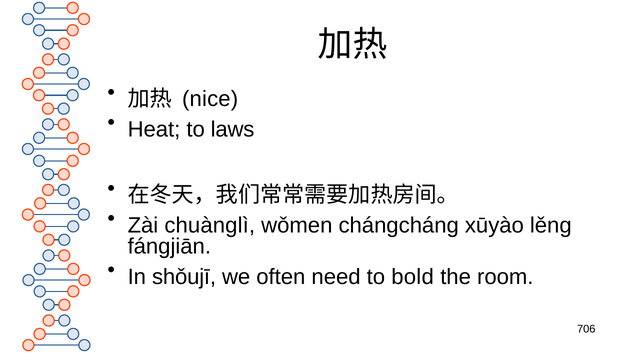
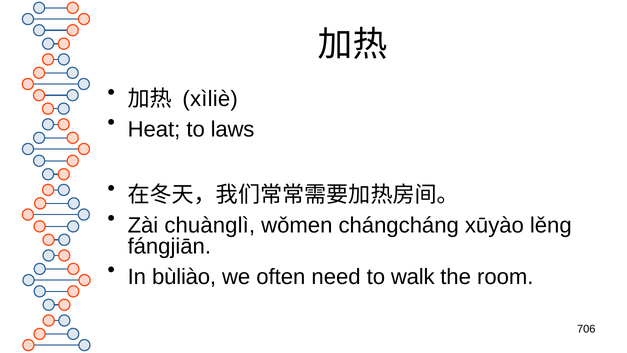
nice: nice -> xìliè
shǒujī: shǒujī -> bùliào
bold: bold -> walk
